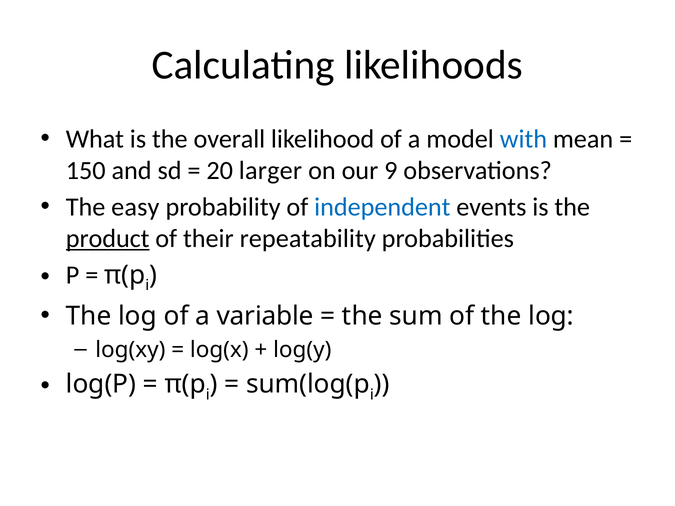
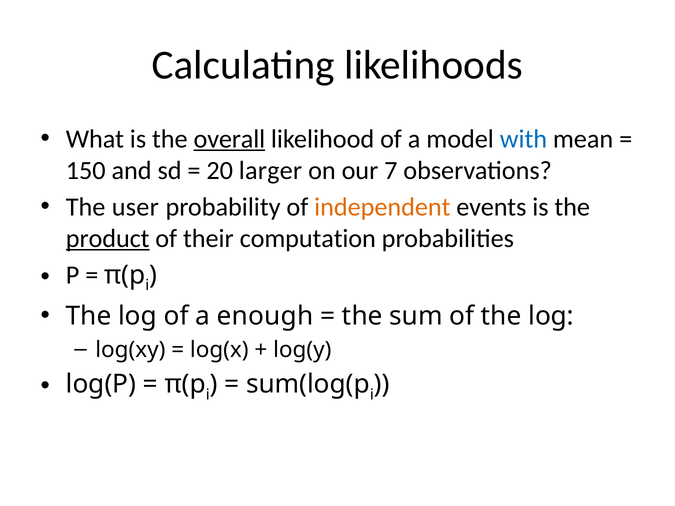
overall underline: none -> present
9: 9 -> 7
easy: easy -> user
independent colour: blue -> orange
repeatability: repeatability -> computation
variable: variable -> enough
